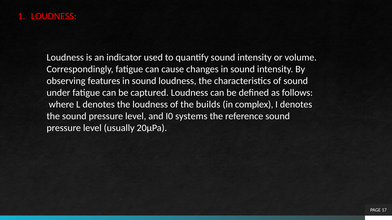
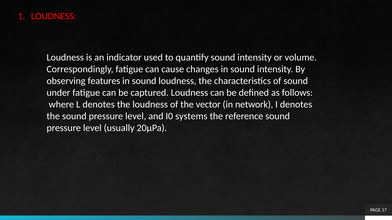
builds: builds -> vector
complex: complex -> network
